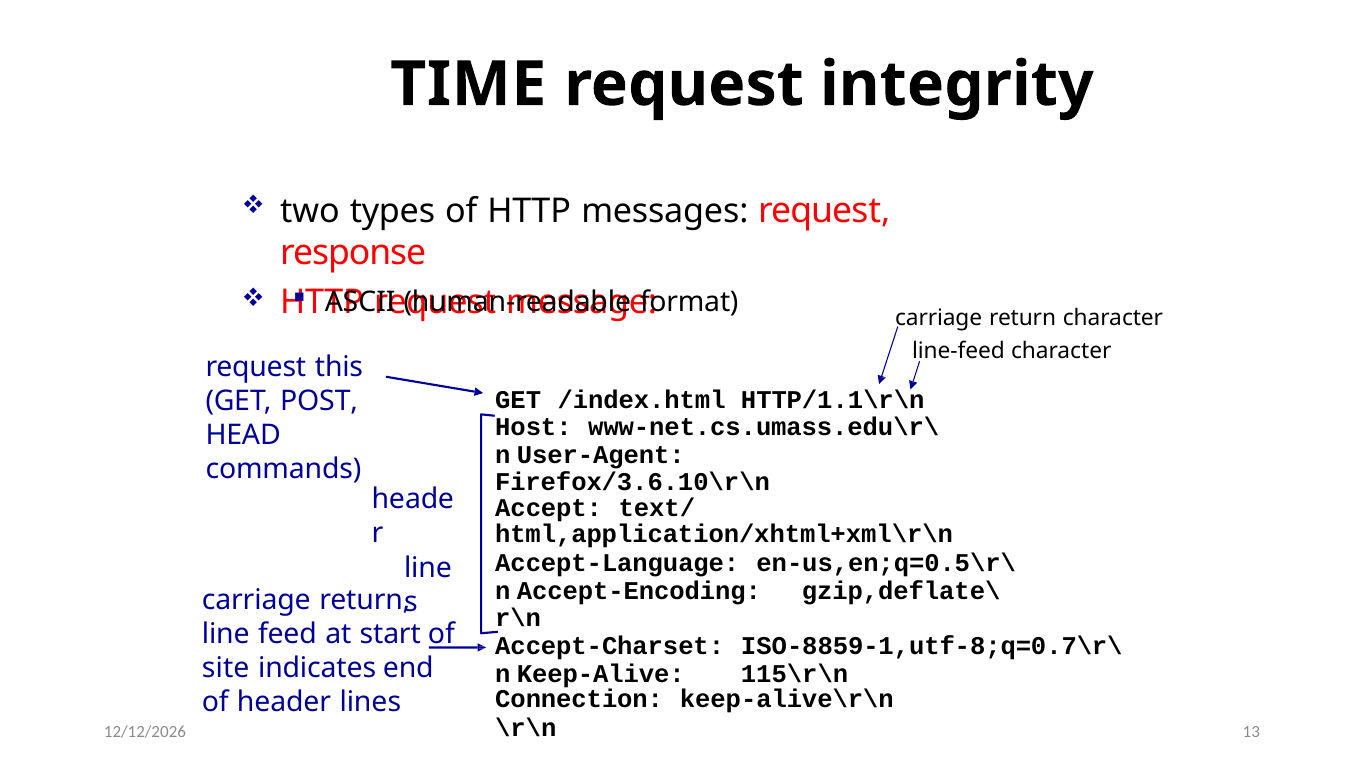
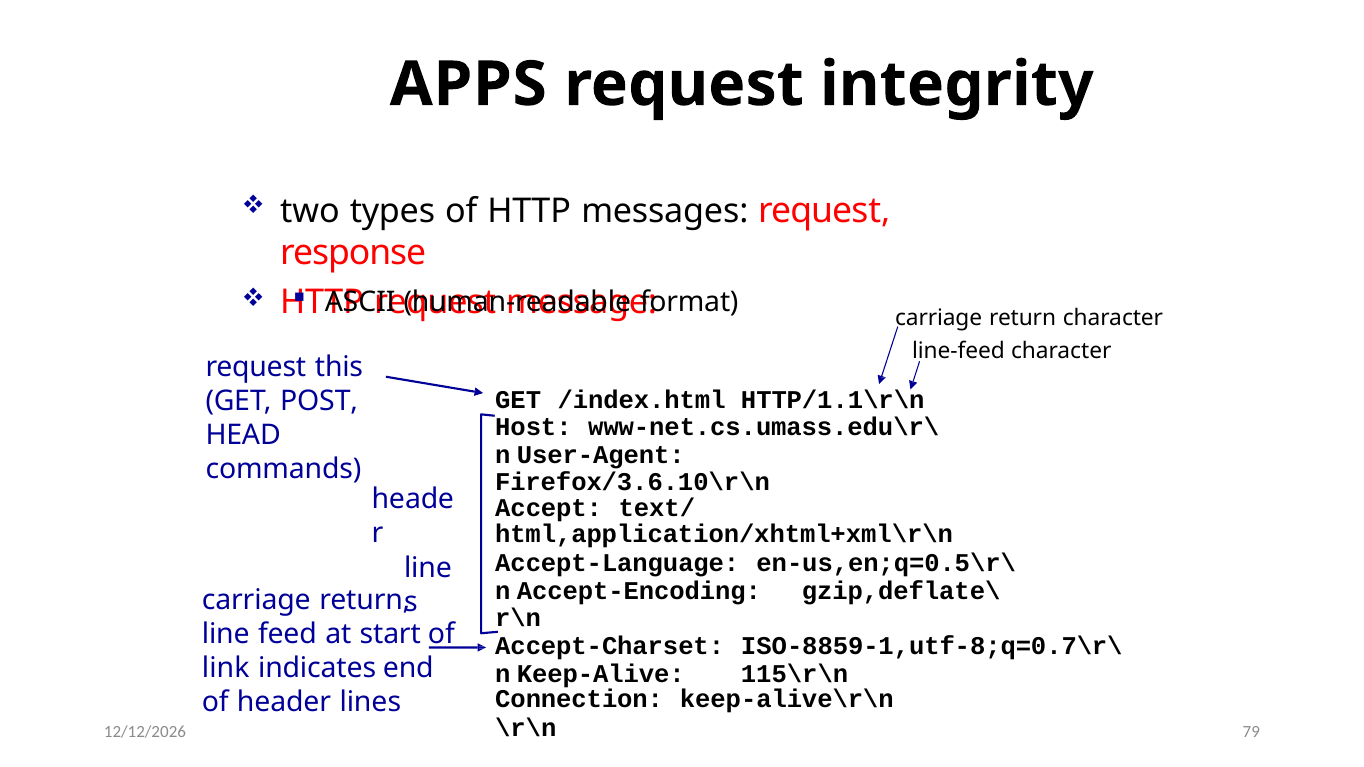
TIME: TIME -> APPS
site: site -> link
13: 13 -> 79
